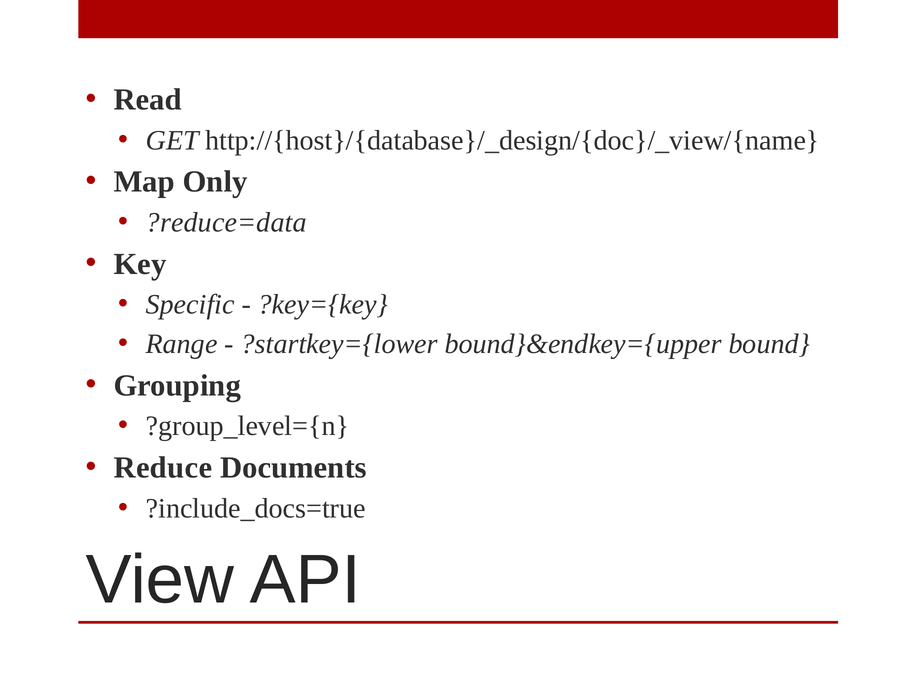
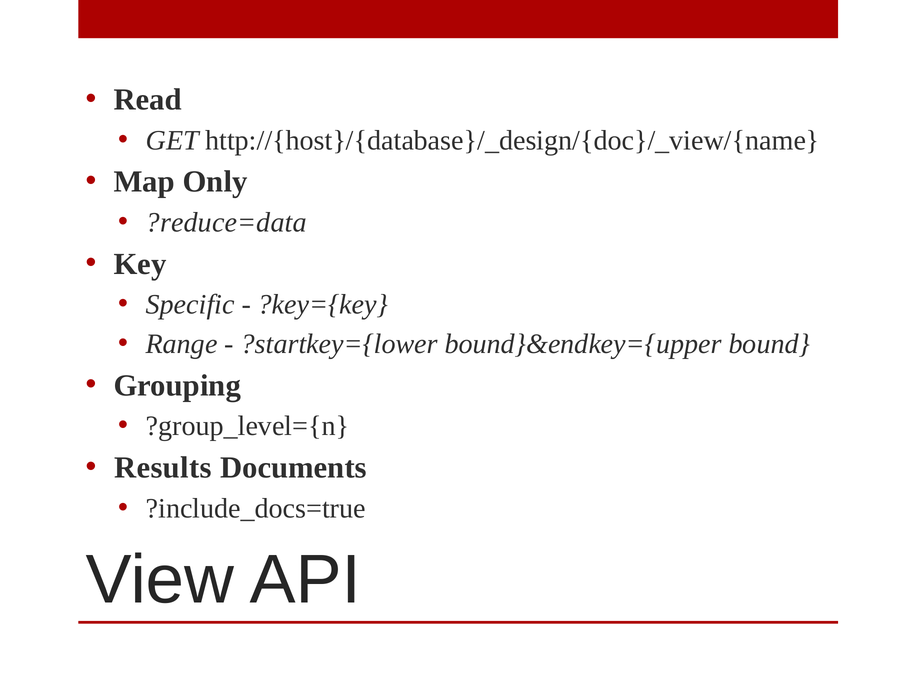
Reduce: Reduce -> Results
